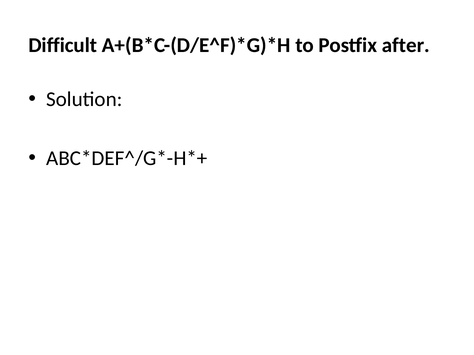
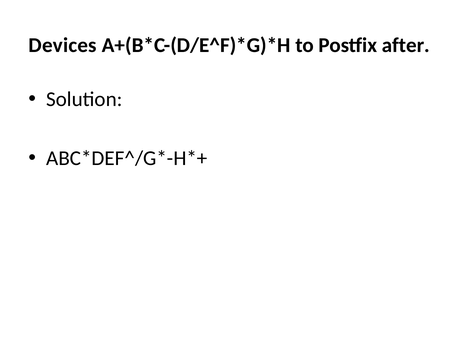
Difficult: Difficult -> Devices
